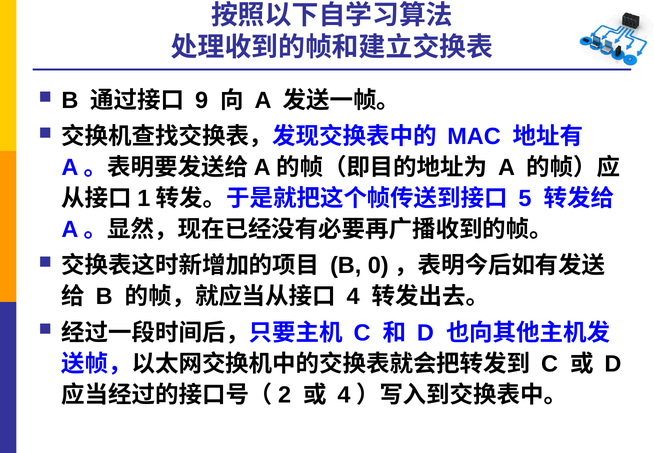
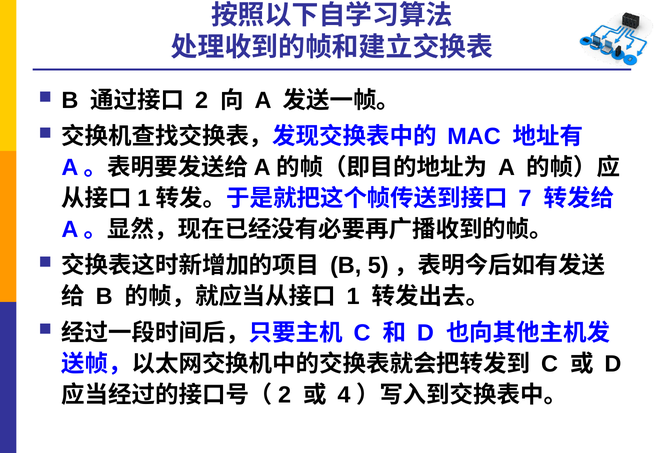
9 at (202, 101): 9 -> 2
5: 5 -> 7
0: 0 -> 5
4 at (353, 297): 4 -> 1
